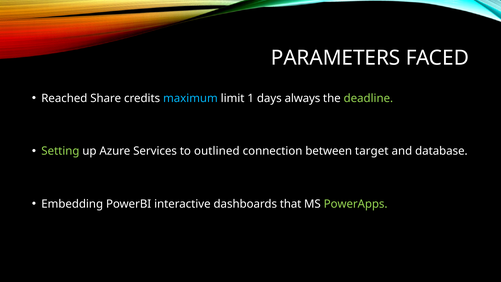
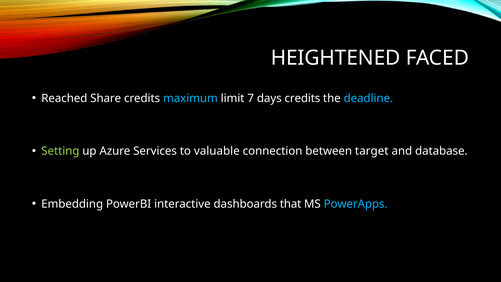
PARAMETERS: PARAMETERS -> HEIGHTENED
1: 1 -> 7
days always: always -> credits
deadline colour: light green -> light blue
outlined: outlined -> valuable
PowerApps colour: light green -> light blue
